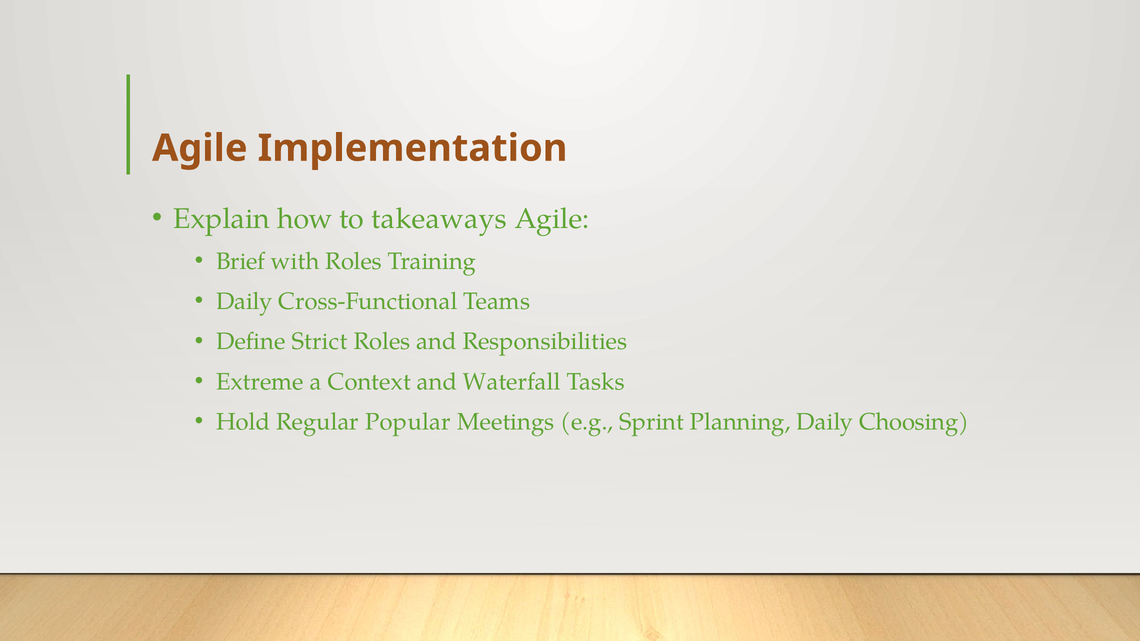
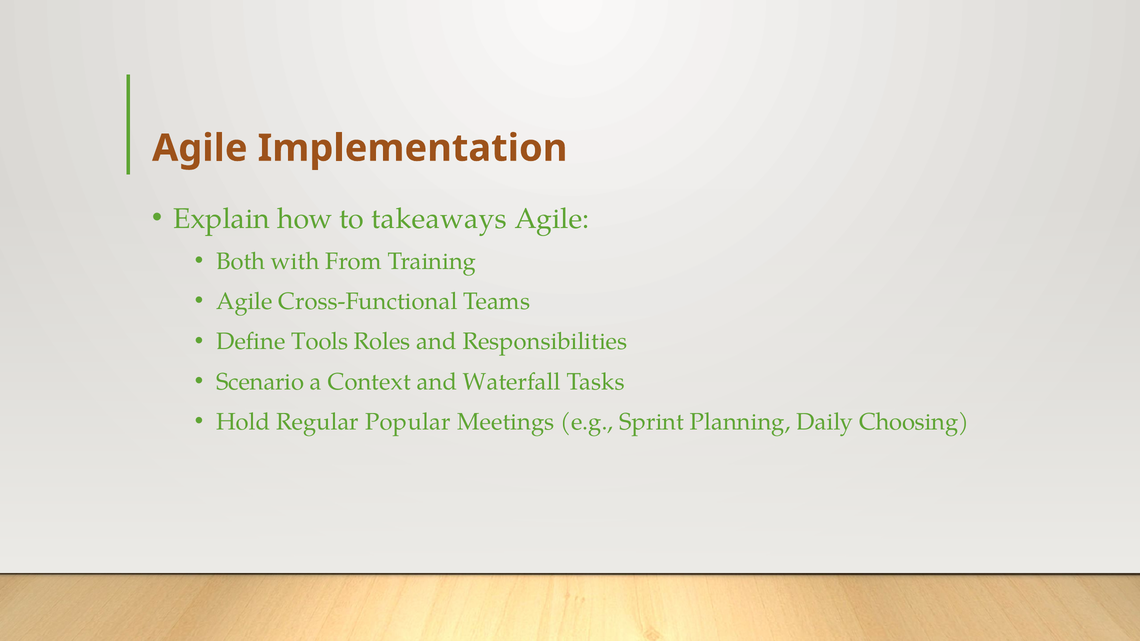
Brief: Brief -> Both
with Roles: Roles -> From
Daily at (244, 302): Daily -> Agile
Strict: Strict -> Tools
Extreme: Extreme -> Scenario
